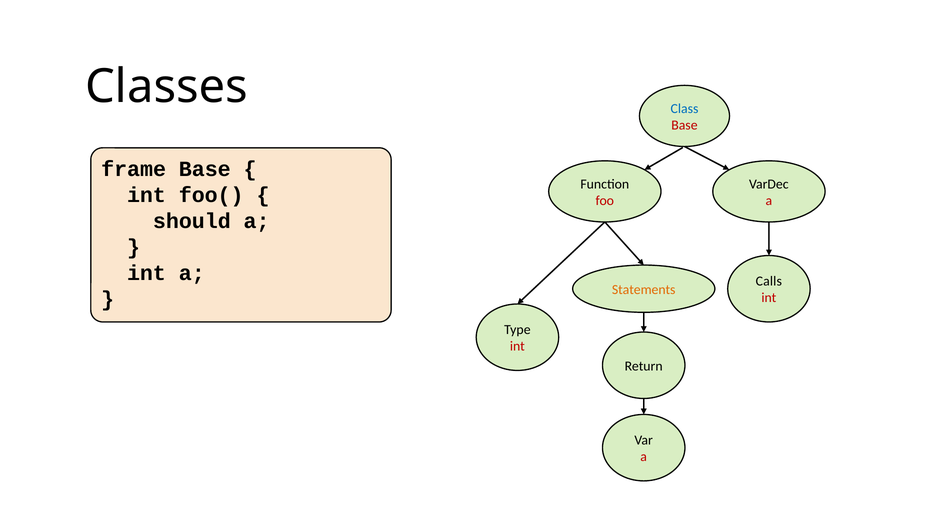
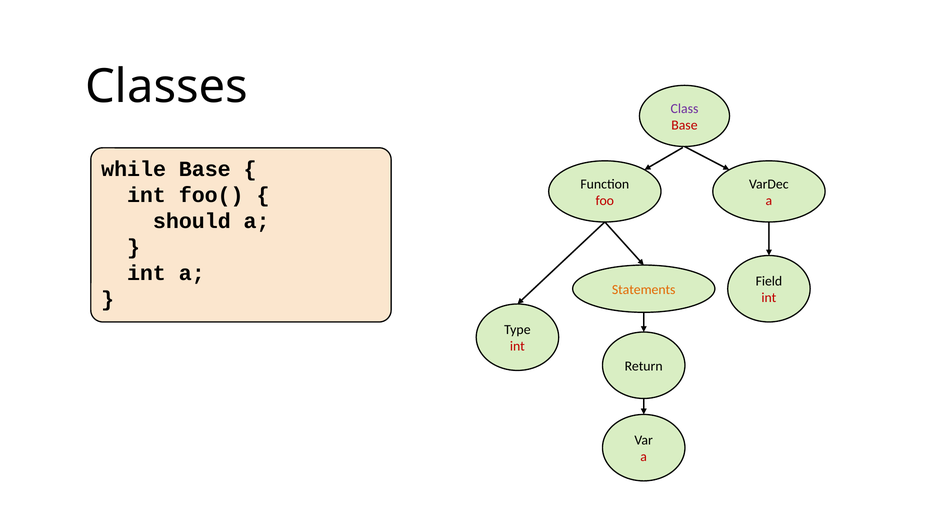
Class colour: blue -> purple
frame: frame -> while
Calls: Calls -> Field
